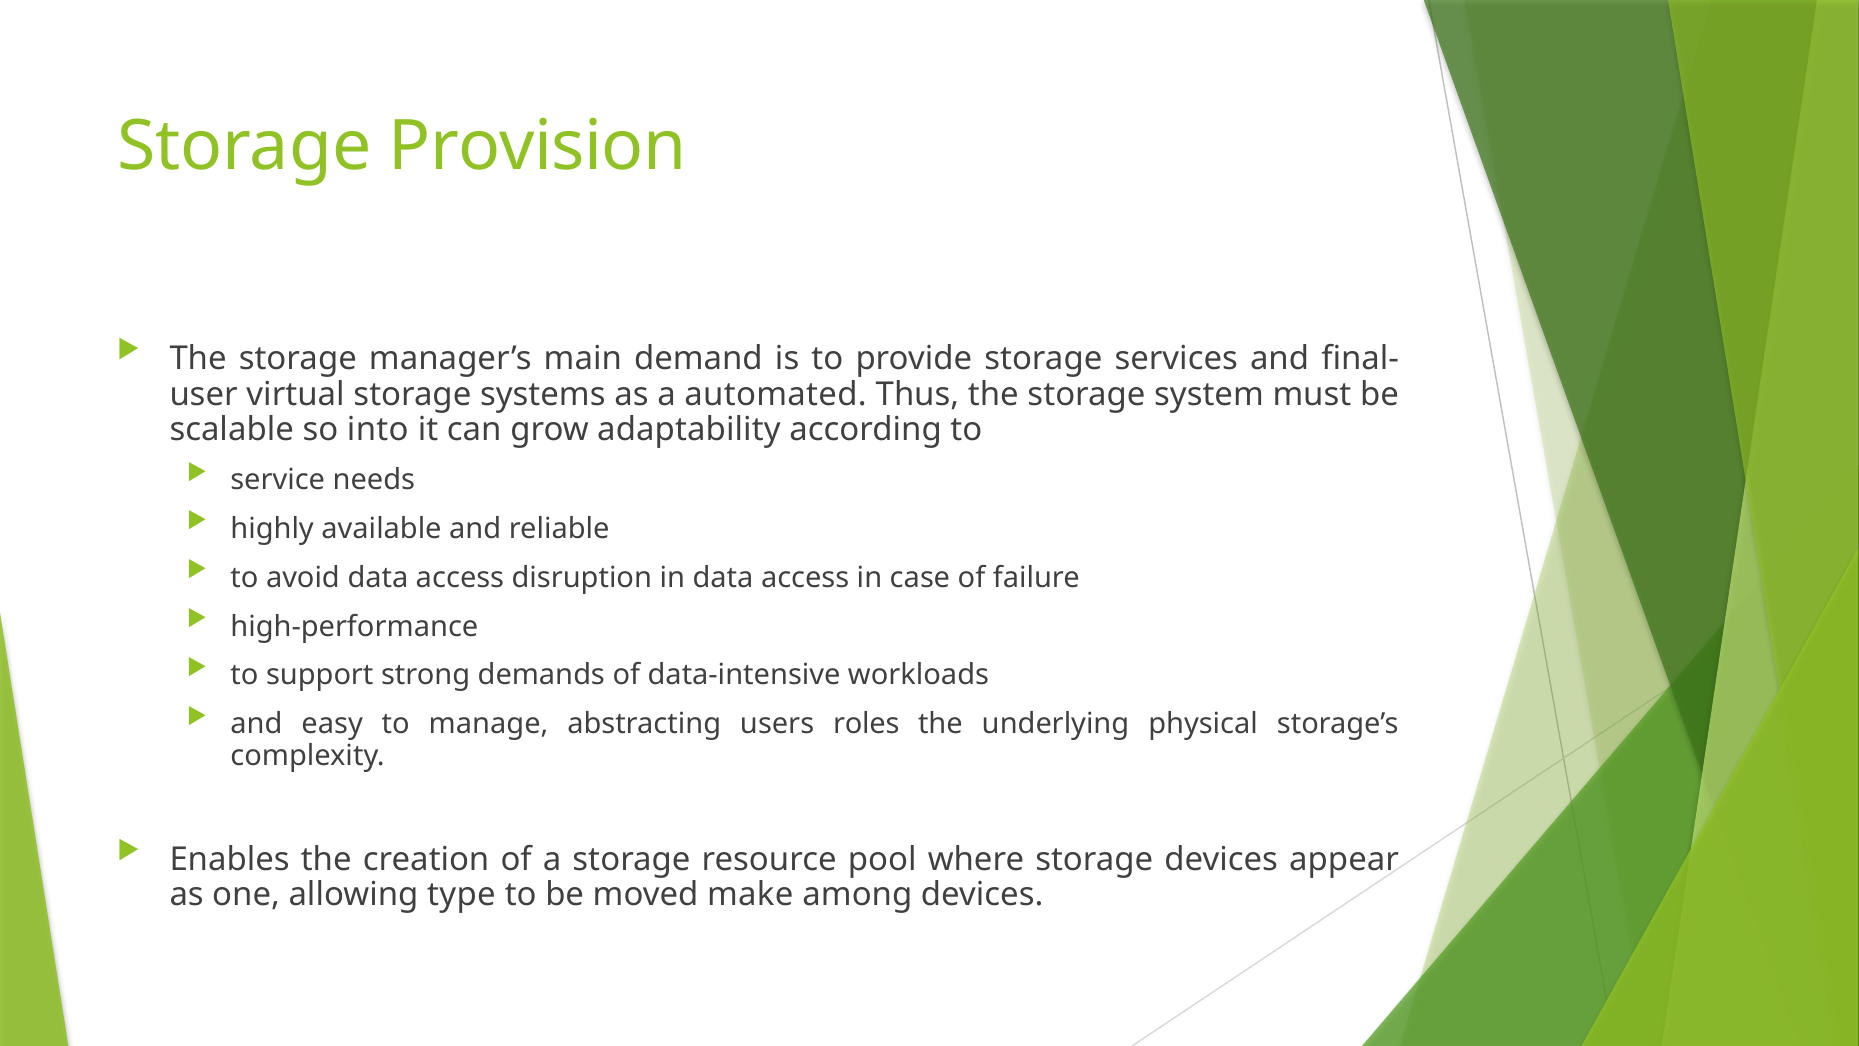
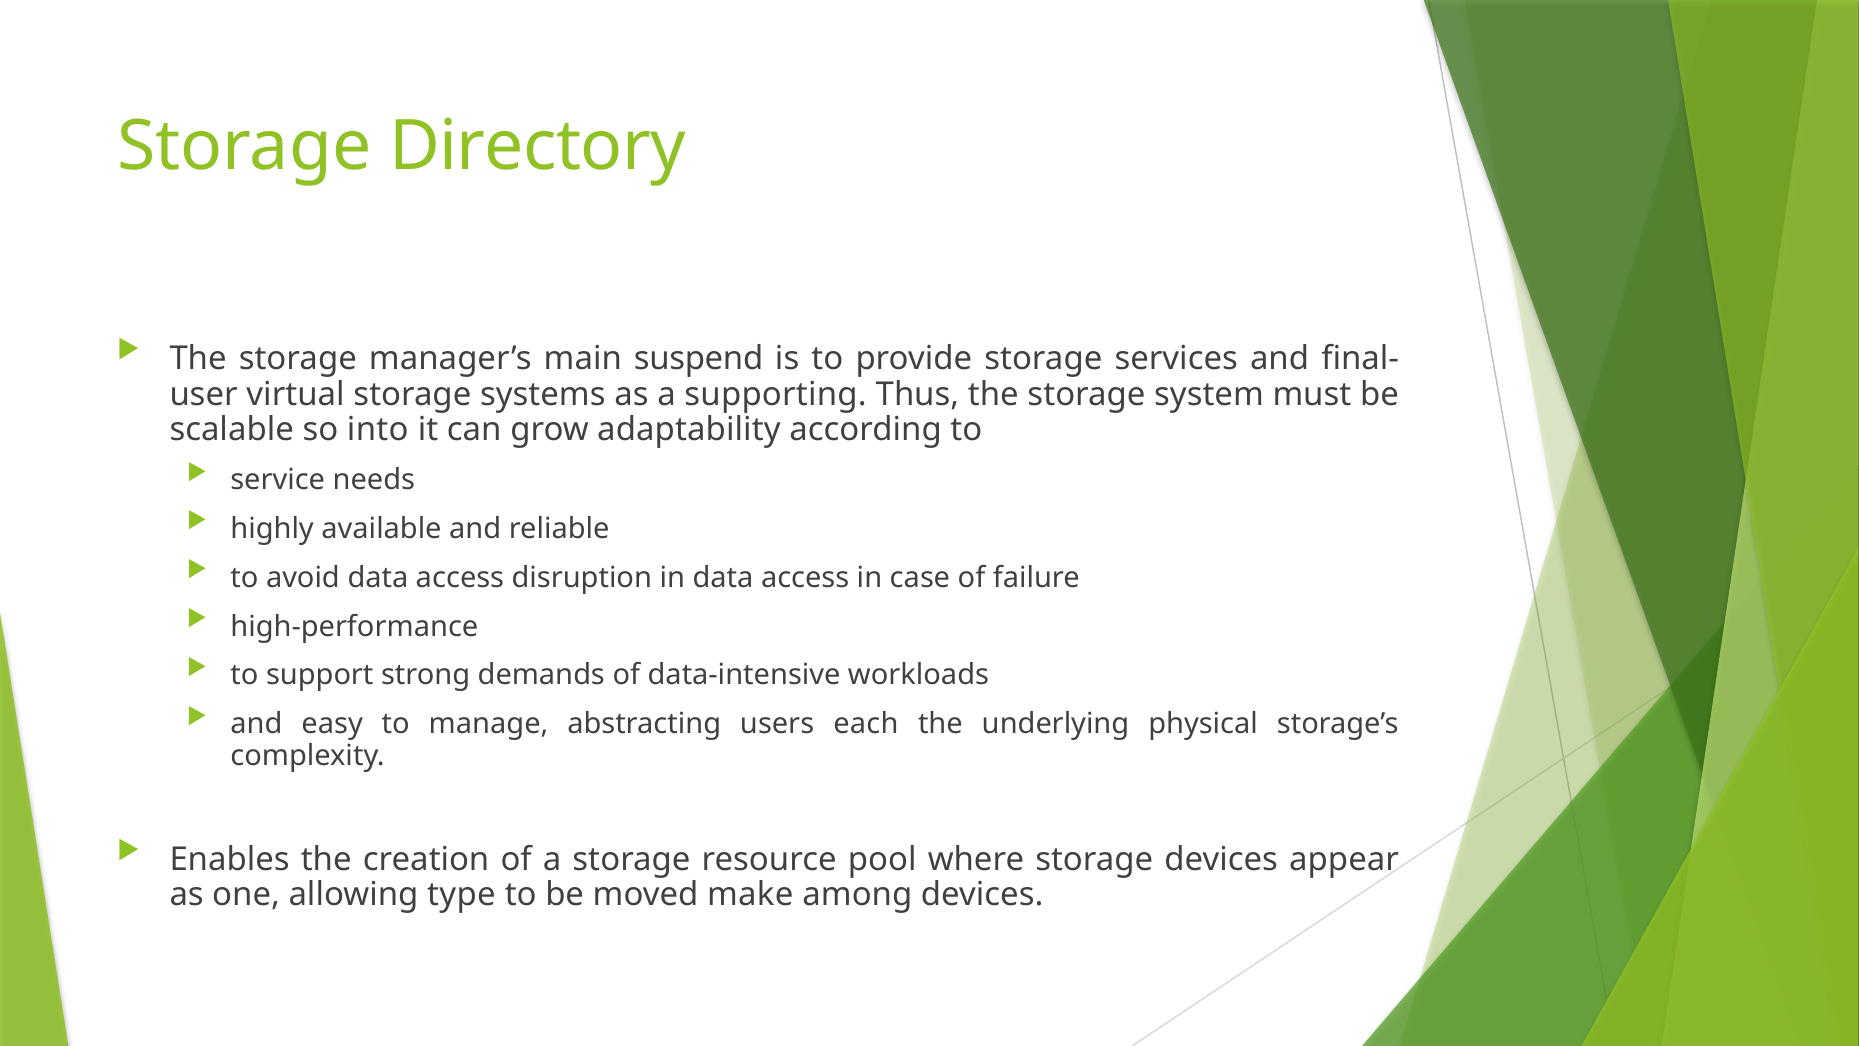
Provision: Provision -> Directory
demand: demand -> suspend
automated: automated -> supporting
roles: roles -> each
